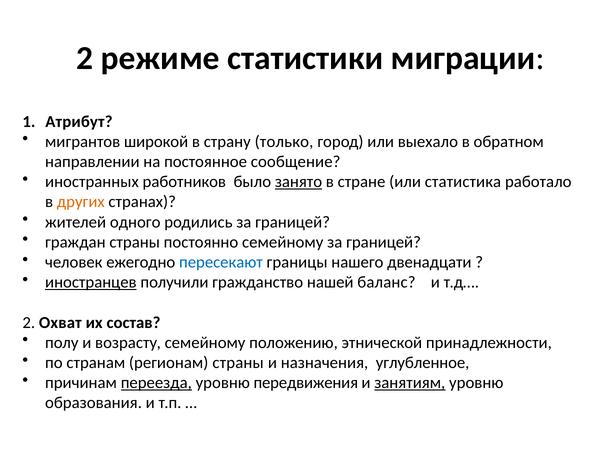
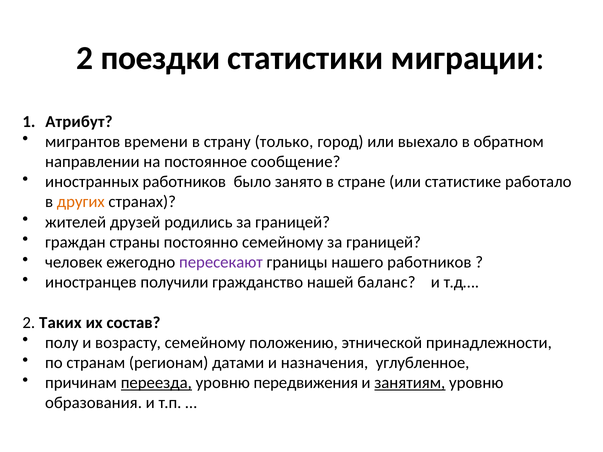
режиме: режиме -> поездки
широкой: широкой -> времени
занято underline: present -> none
статистика: статистика -> статистике
одного: одного -> друзей
пересекают colour: blue -> purple
нашего двенадцати: двенадцати -> работников
иностранцев underline: present -> none
Охват: Охват -> Таких
регионам страны: страны -> датами
